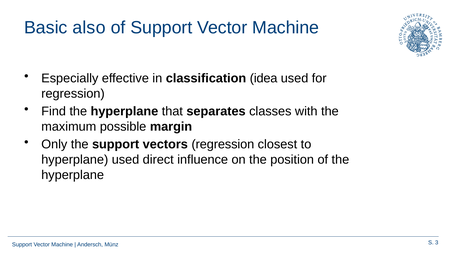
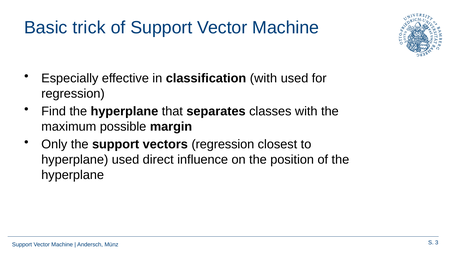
also: also -> trick
classification idea: idea -> with
